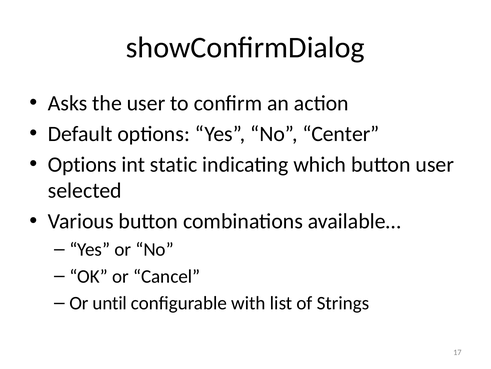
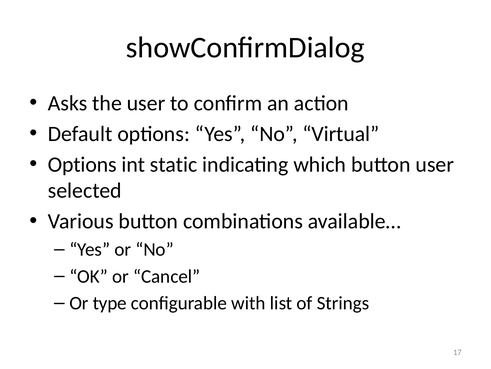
Center: Center -> Virtual
until: until -> type
